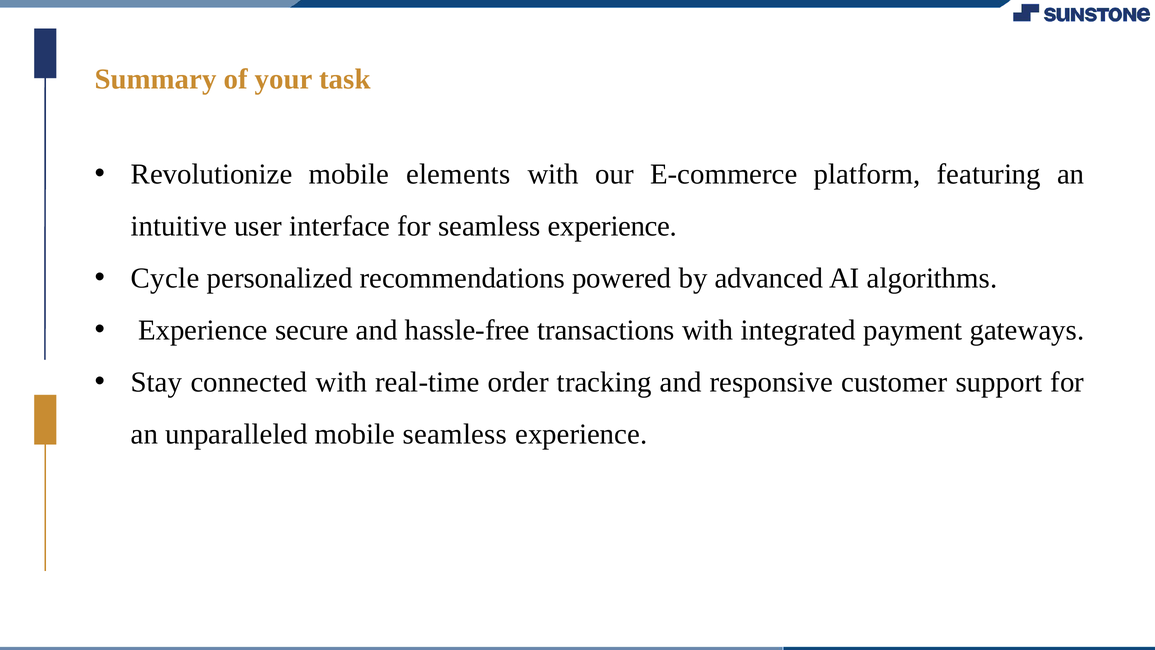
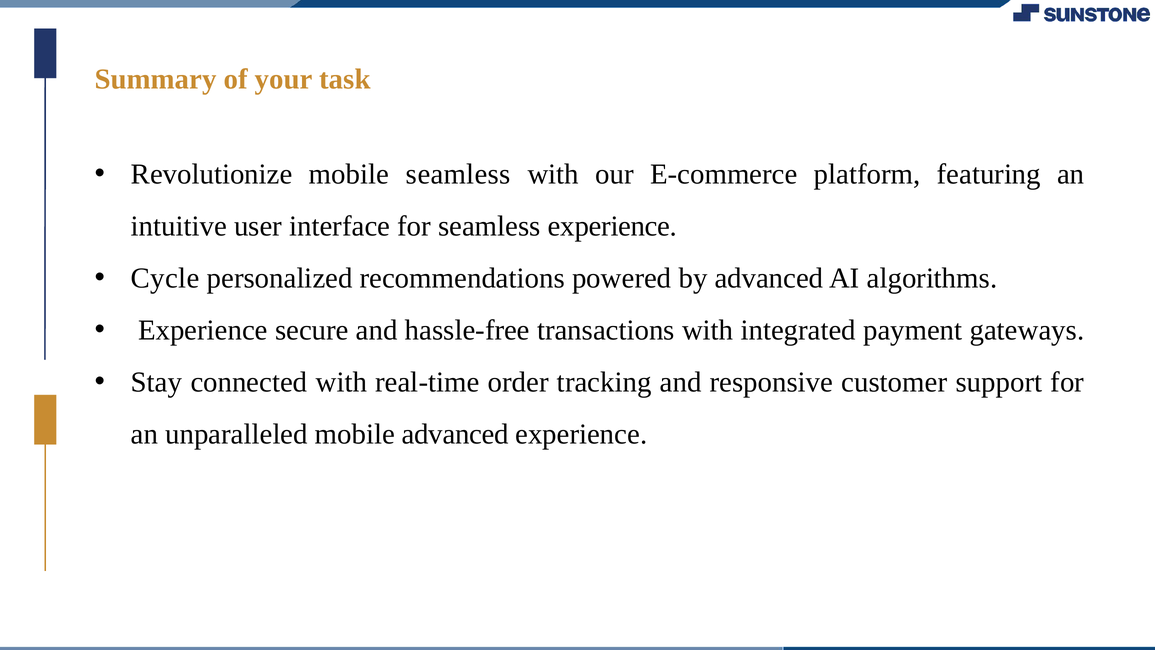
mobile elements: elements -> seamless
mobile seamless: seamless -> advanced
